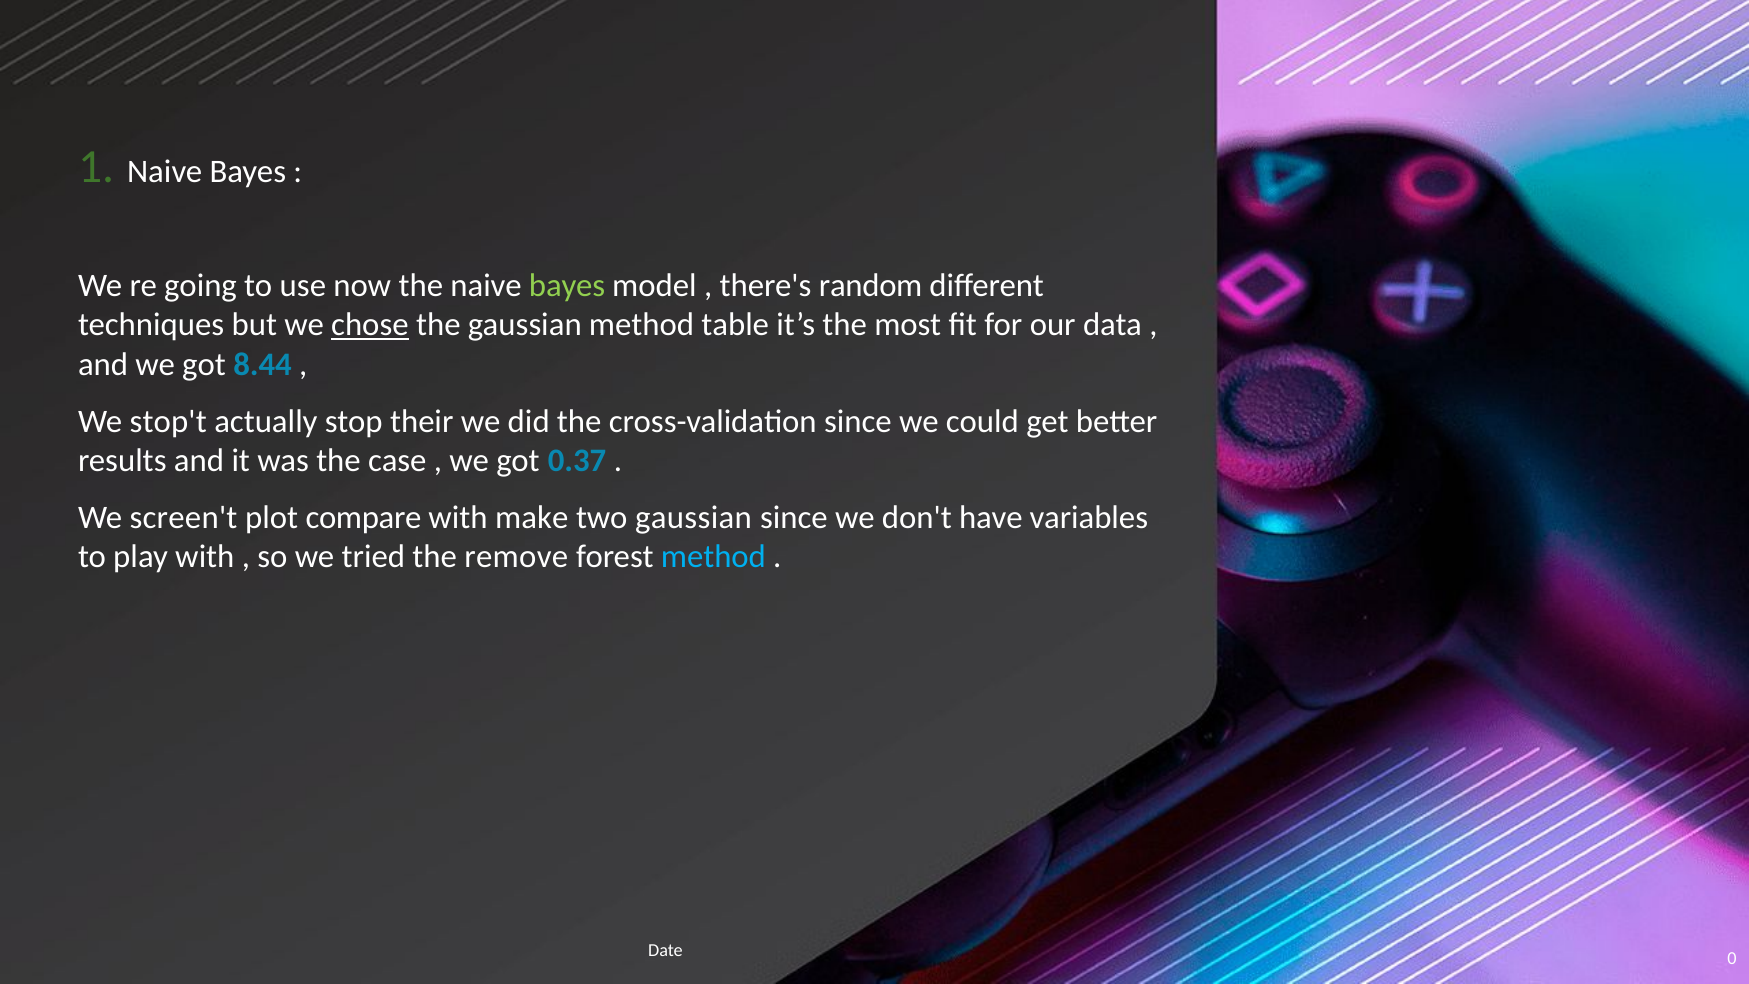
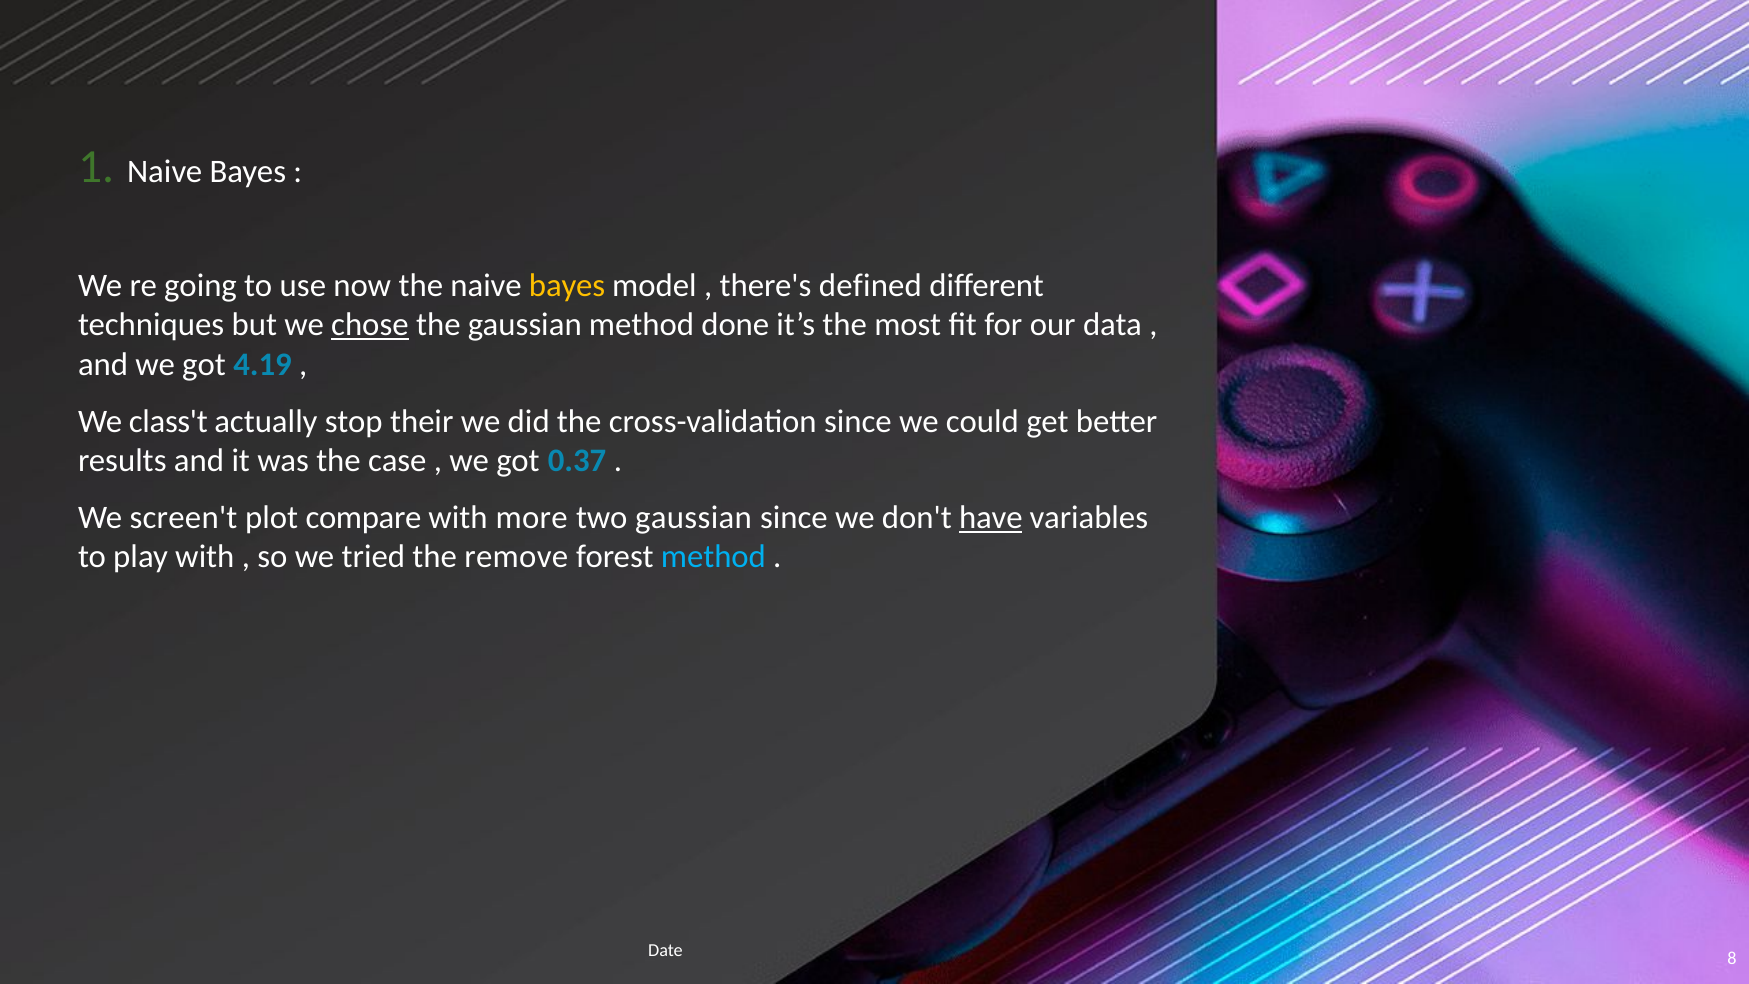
bayes at (567, 286) colour: light green -> yellow
random: random -> defined
table: table -> done
8.44: 8.44 -> 4.19
stop't: stop't -> class't
make: make -> more
have underline: none -> present
0: 0 -> 8
